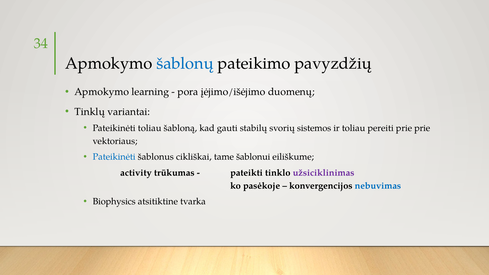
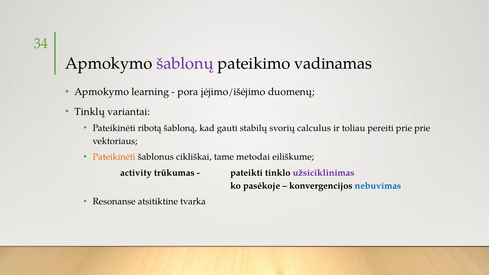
šablonų colour: blue -> purple
pavyzdžių: pavyzdžių -> vadinamas
Pateikinėti toliau: toliau -> ribotą
sistemos: sistemos -> calculus
Pateikinėti at (114, 157) colour: blue -> orange
šablonui: šablonui -> metodai
Biophysics: Biophysics -> Resonanse
